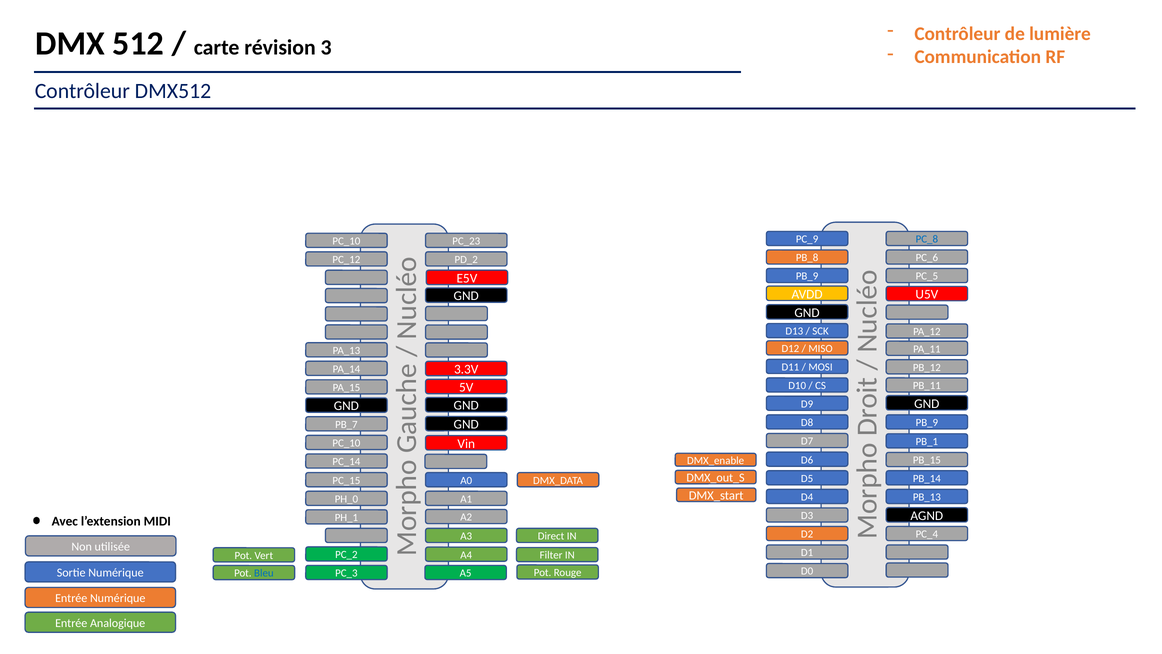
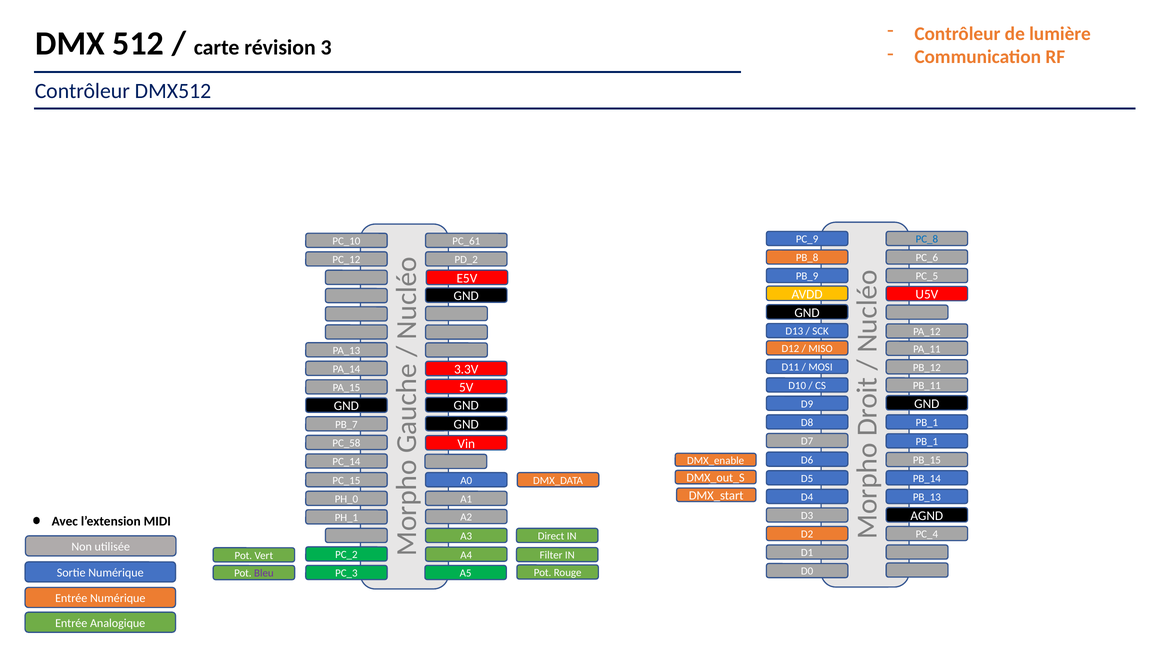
PC_23: PC_23 -> PC_61
PB_9 at (927, 422): PB_9 -> PB_1
PC_10 at (346, 443): PC_10 -> PC_58
Bleu colour: blue -> purple
